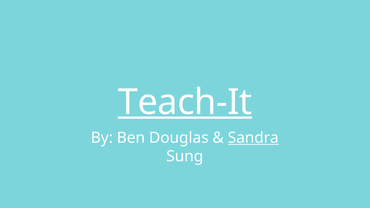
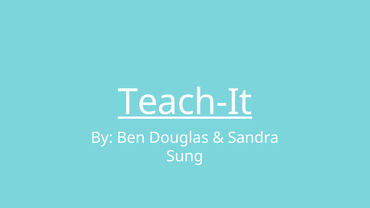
Sandra underline: present -> none
